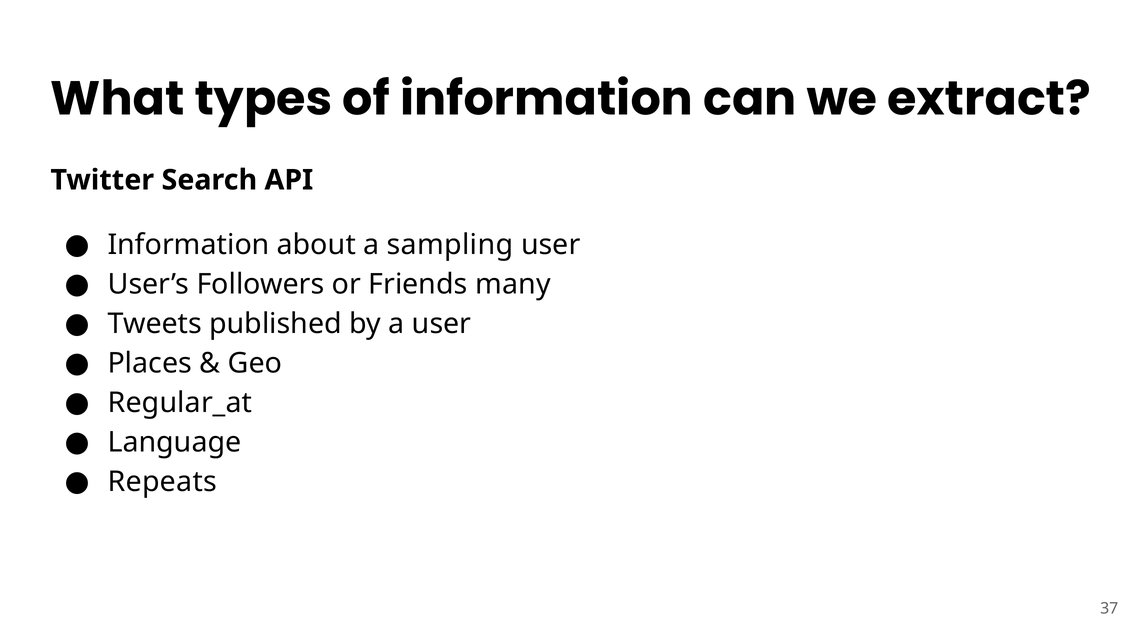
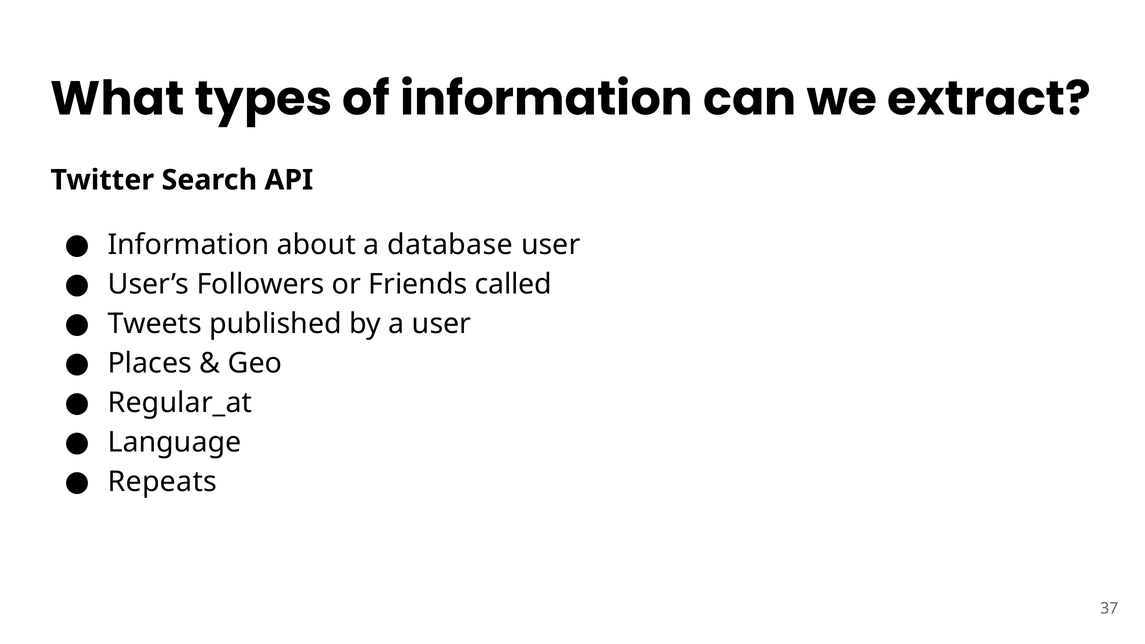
sampling: sampling -> database
many: many -> called
